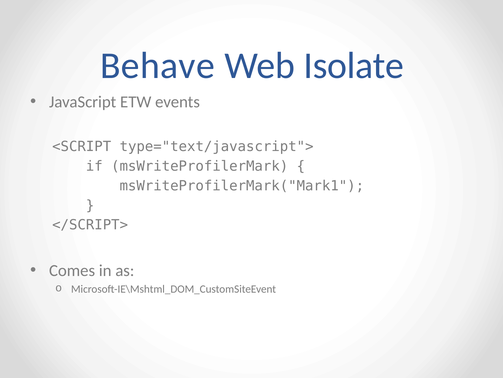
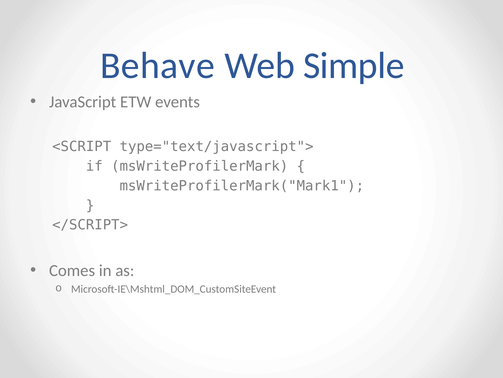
Isolate: Isolate -> Simple
